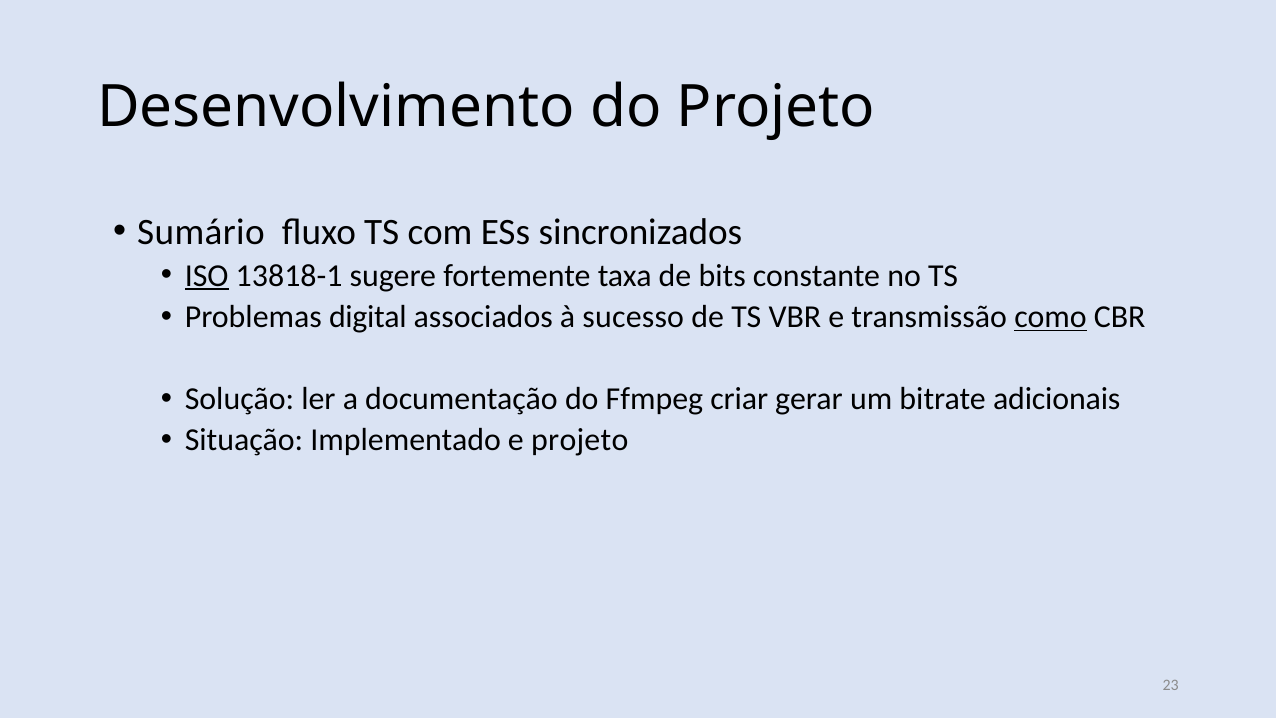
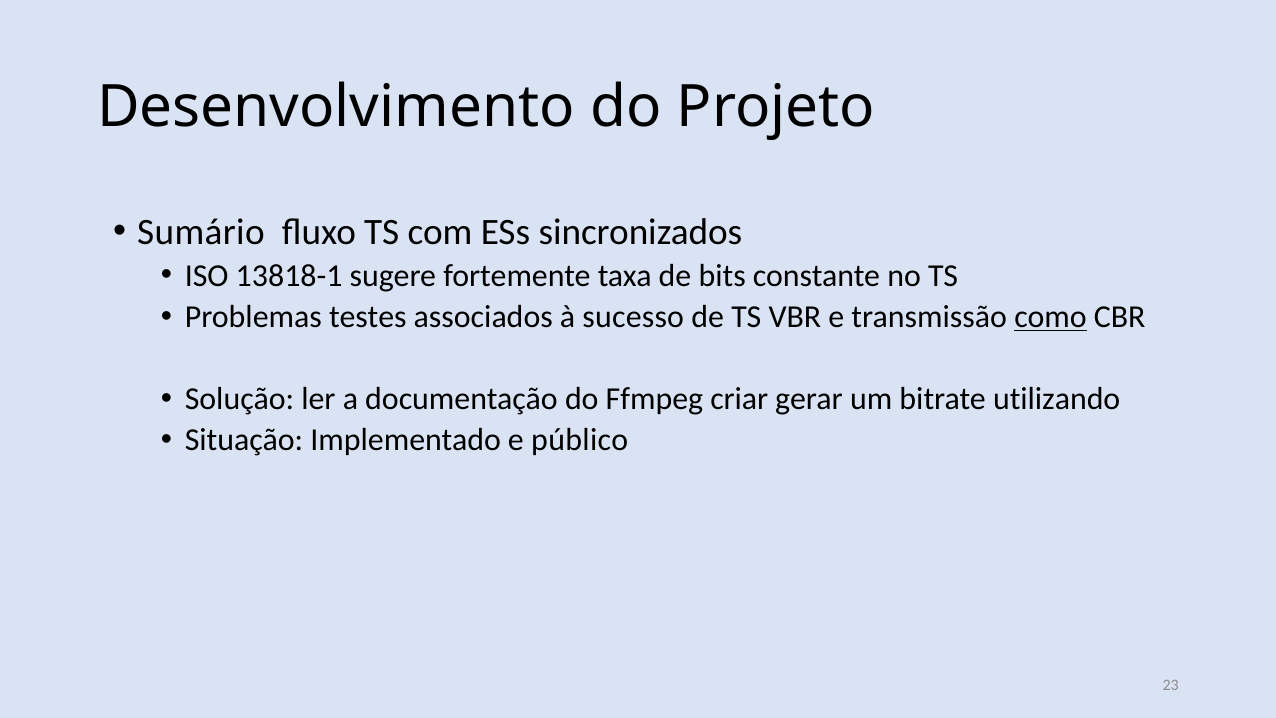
ISO underline: present -> none
digital: digital -> testes
adicionais: adicionais -> utilizando
e projeto: projeto -> público
